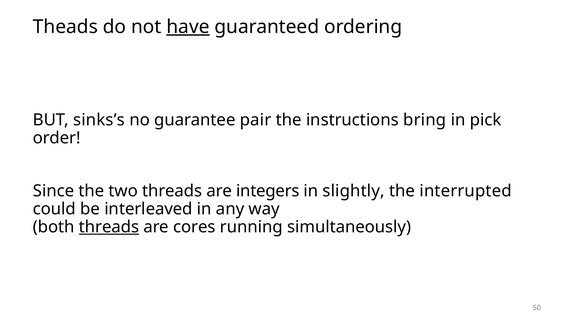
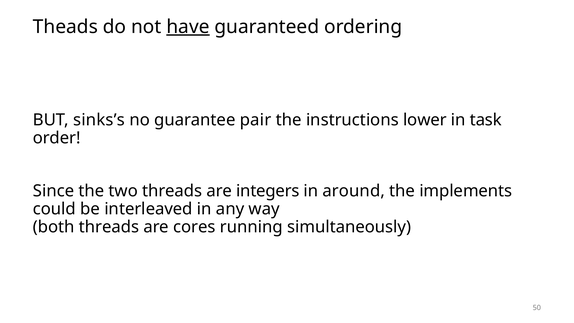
bring: bring -> lower
pick: pick -> task
slightly: slightly -> around
interrupted: interrupted -> implements
threads at (109, 227) underline: present -> none
